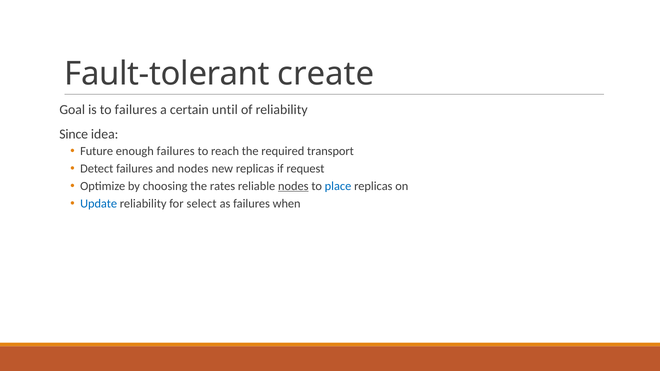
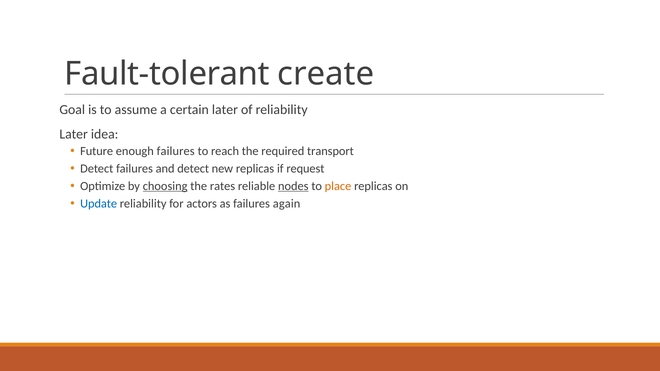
to failures: failures -> assume
certain until: until -> later
Since at (74, 134): Since -> Later
and nodes: nodes -> detect
choosing underline: none -> present
place colour: blue -> orange
select: select -> actors
when: when -> again
